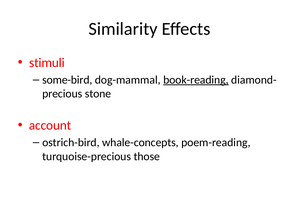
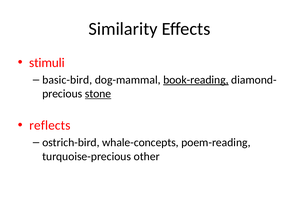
some-bird: some-bird -> basic-bird
stone underline: none -> present
account: account -> reflects
those: those -> other
